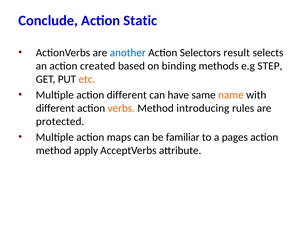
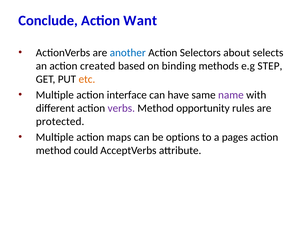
Static: Static -> Want
result: result -> about
action different: different -> interface
name colour: orange -> purple
verbs colour: orange -> purple
introducing: introducing -> opportunity
familiar: familiar -> options
apply: apply -> could
